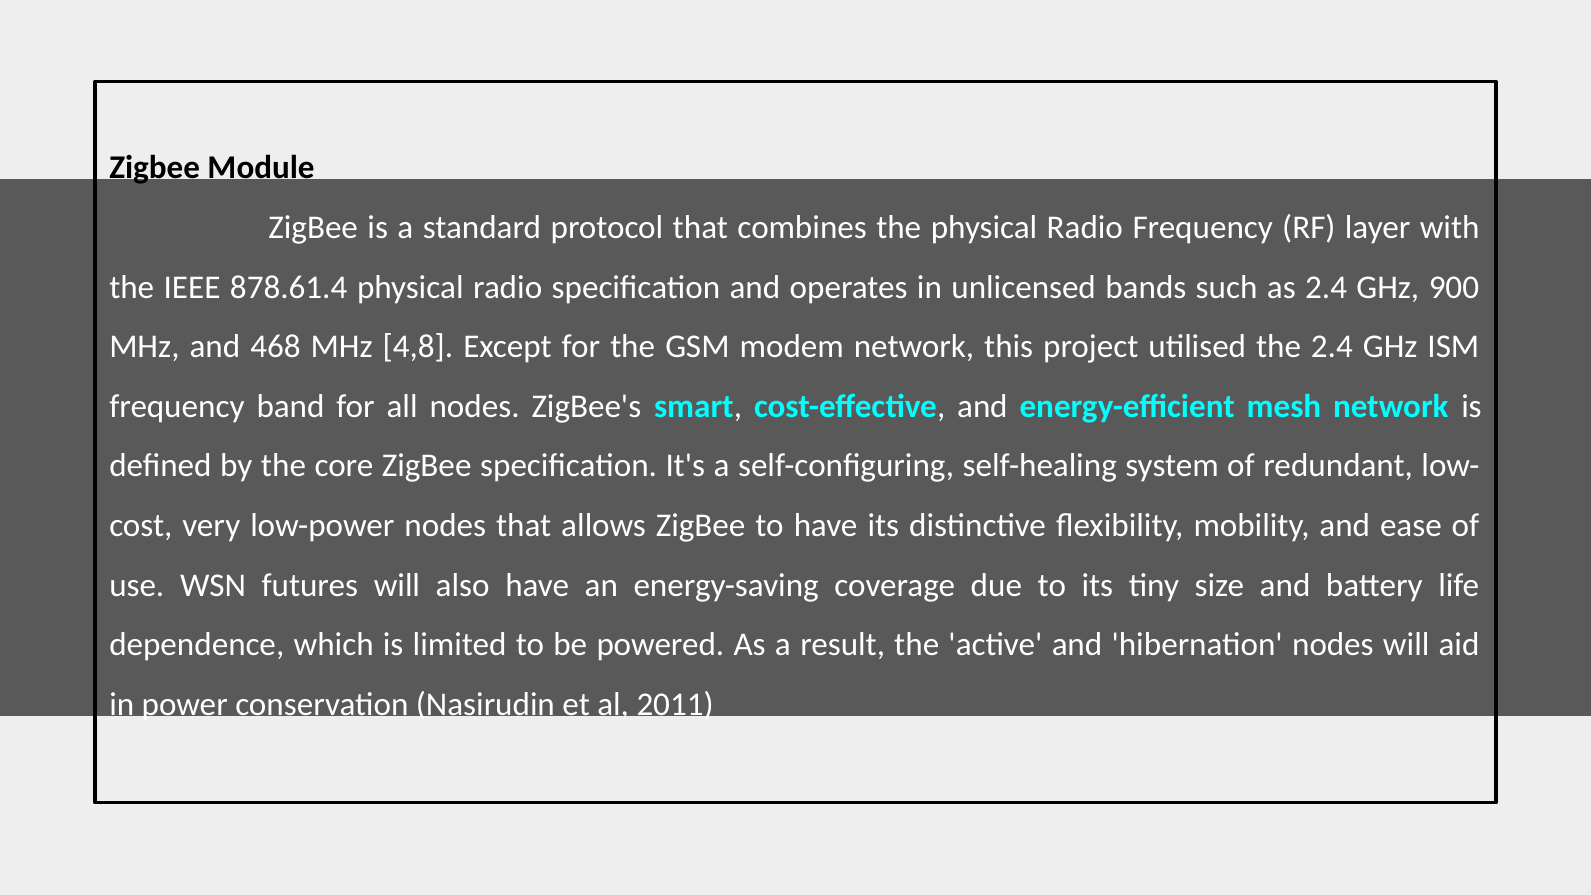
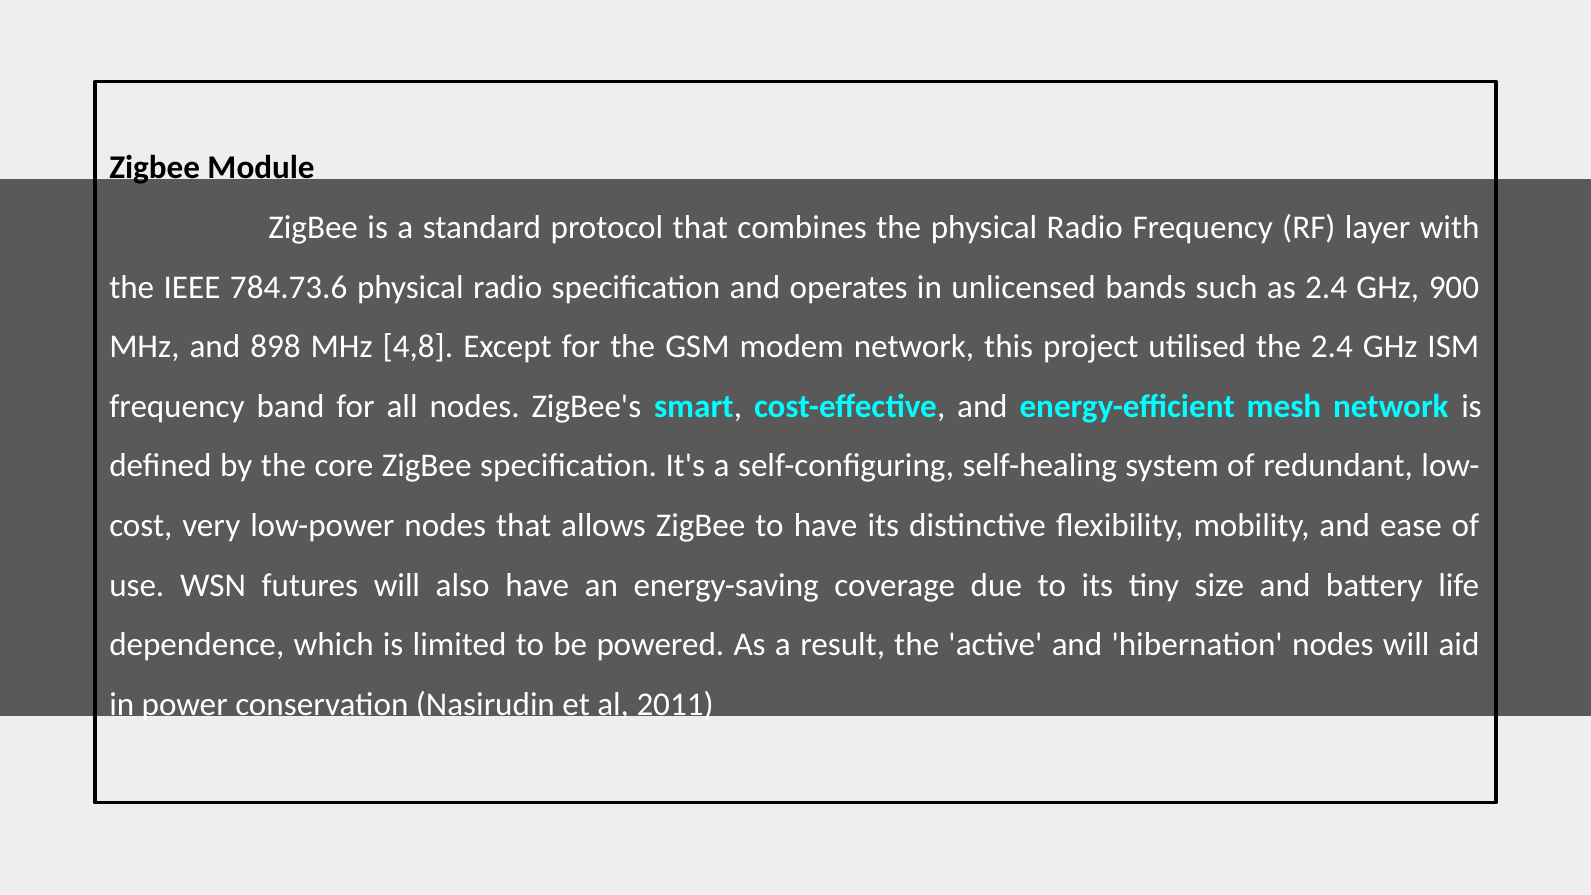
878.61.4: 878.61.4 -> 784.73.6
468: 468 -> 898
